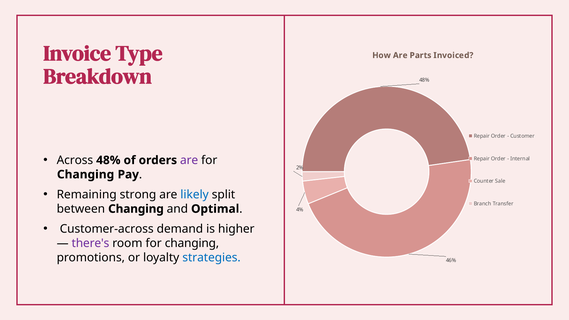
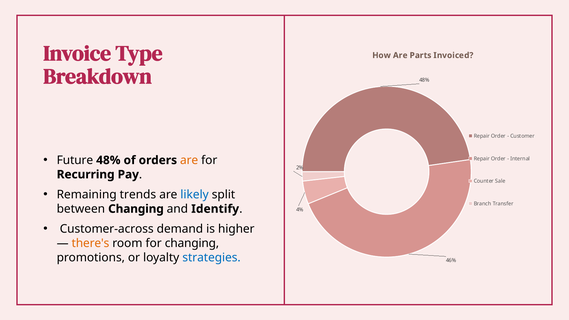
Across: Across -> Future
are at (189, 160) colour: purple -> orange
Changing at (86, 175): Changing -> Recurring
strong: strong -> trends
Optimal: Optimal -> Identify
there's colour: purple -> orange
